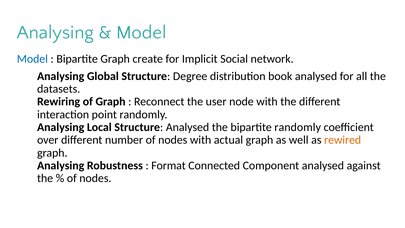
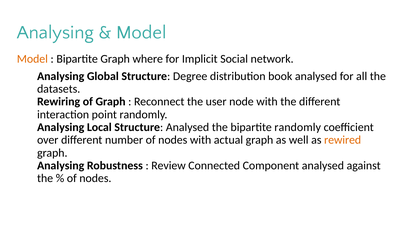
Model at (32, 59) colour: blue -> orange
create: create -> where
Format: Format -> Review
